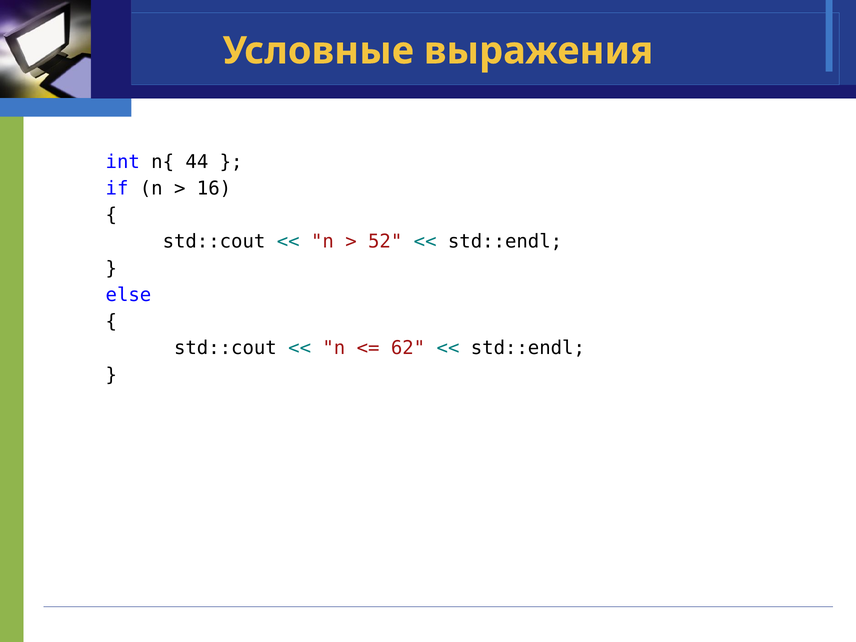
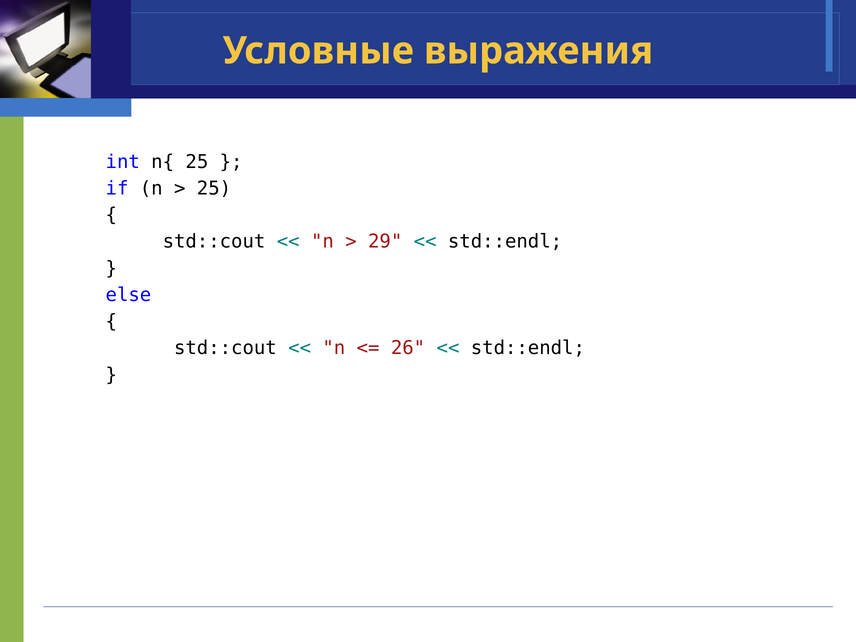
n{ 44: 44 -> 25
16 at (214, 188): 16 -> 25
52: 52 -> 29
62: 62 -> 26
